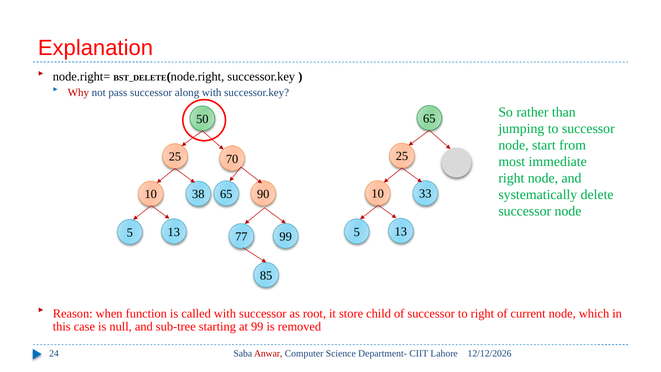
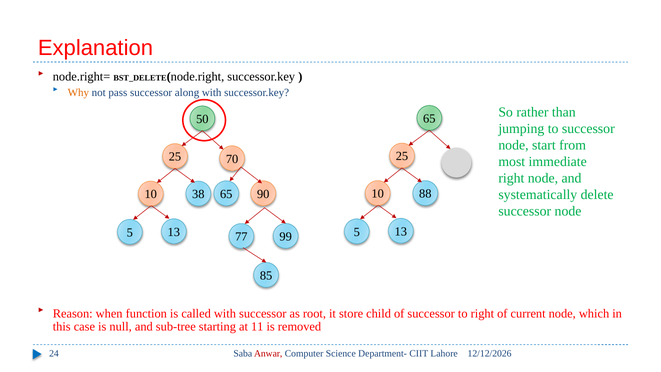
Why colour: red -> orange
33: 33 -> 88
at 99: 99 -> 11
